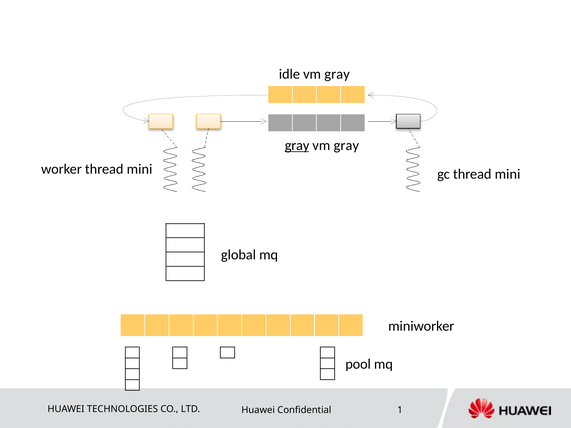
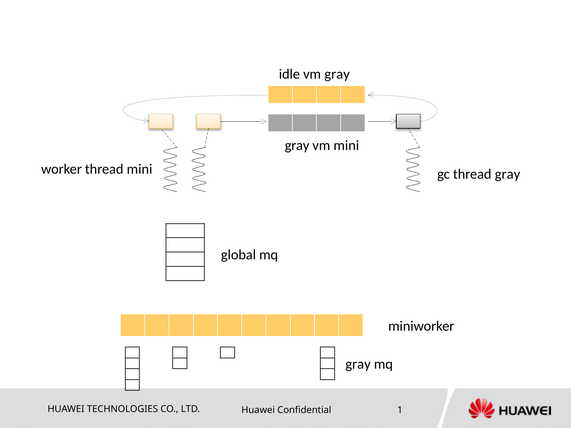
gray at (297, 146) underline: present -> none
gray at (346, 146): gray -> mini
gc thread mini: mini -> gray
pool at (358, 364): pool -> gray
